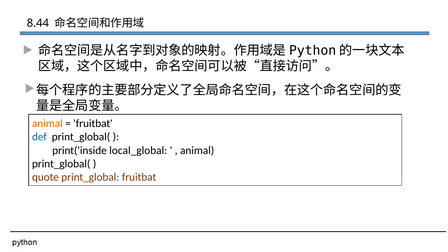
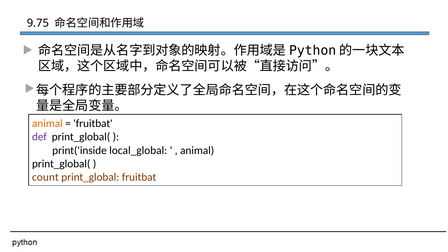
8.44: 8.44 -> 9.75
def colour: blue -> purple
quote: quote -> count
